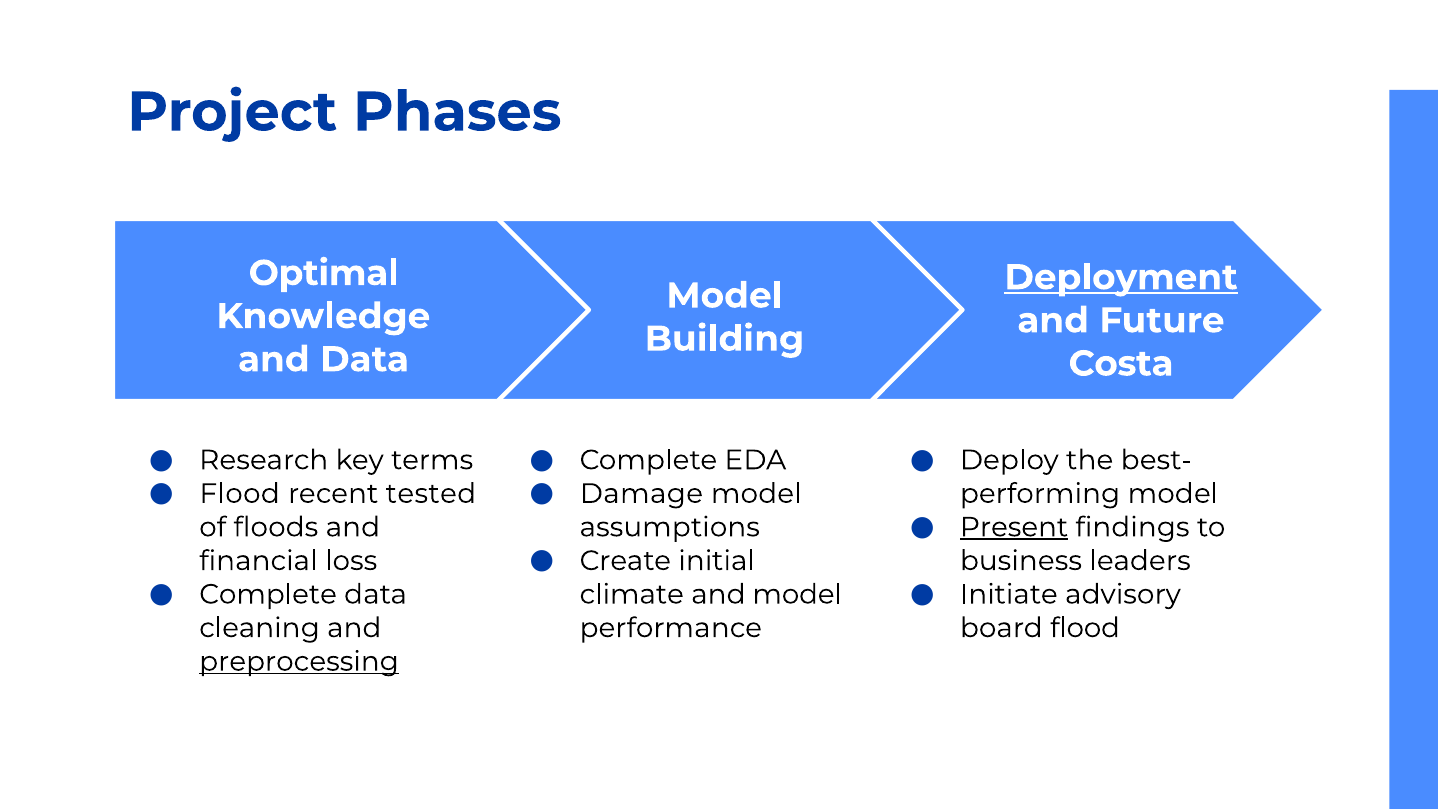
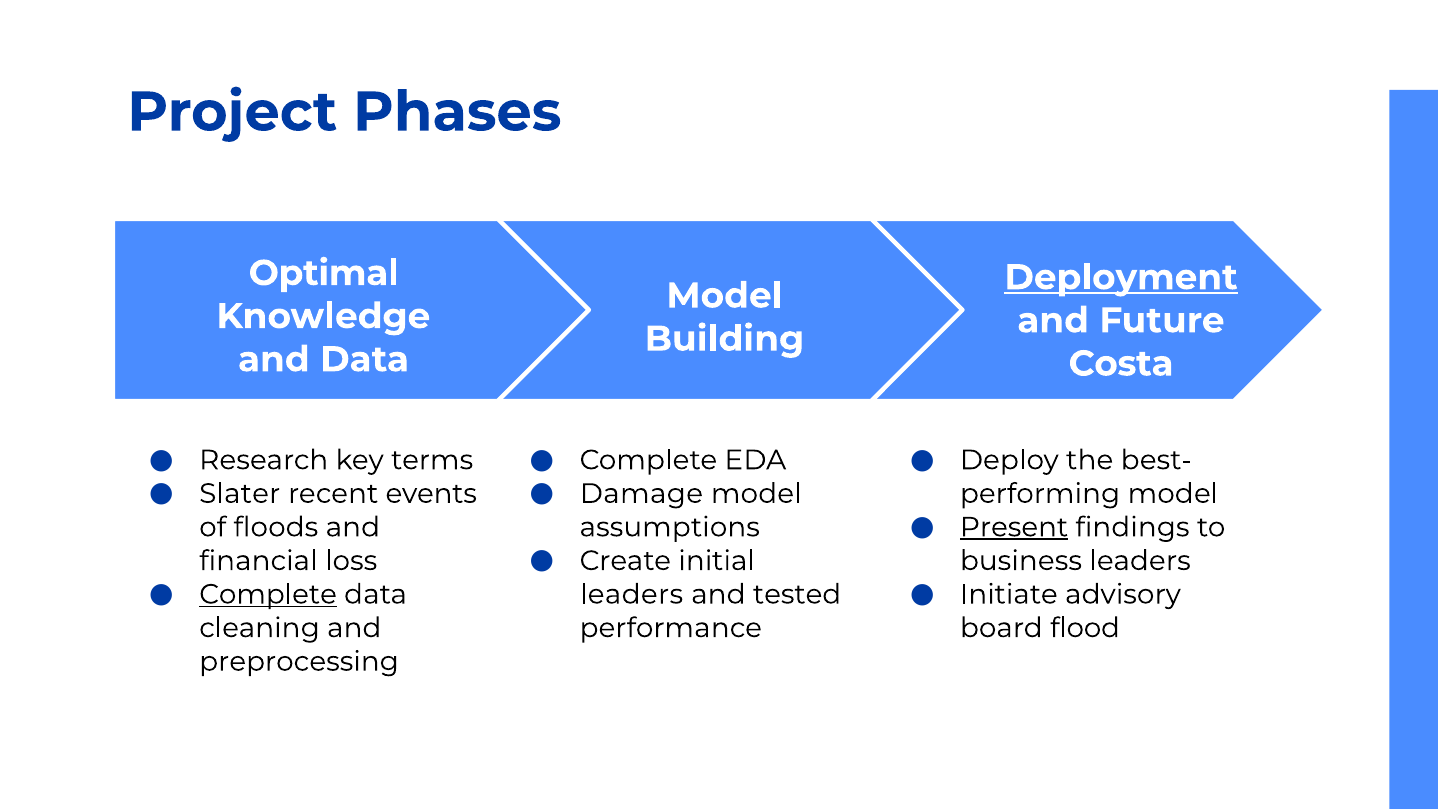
Flood at (240, 494): Flood -> Slater
tested: tested -> events
Complete at (268, 594) underline: none -> present
climate at (632, 594): climate -> leaders
and model: model -> tested
preprocessing underline: present -> none
